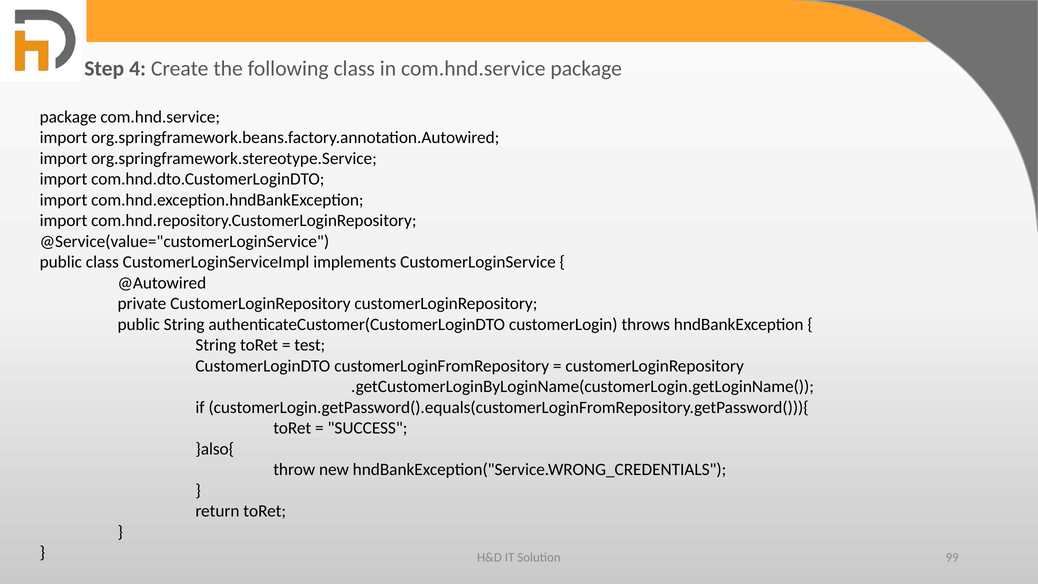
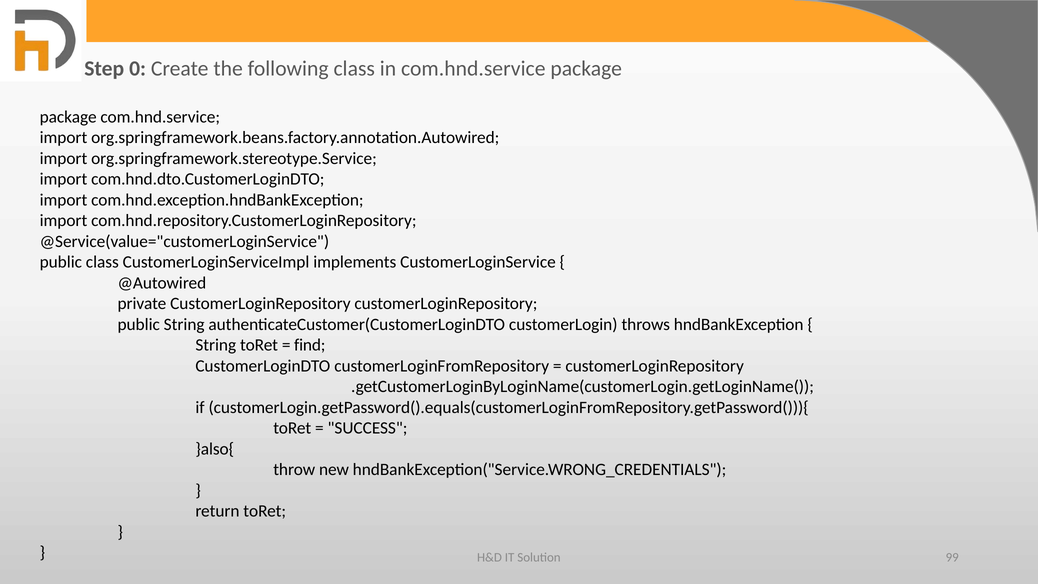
4: 4 -> 0
test: test -> find
